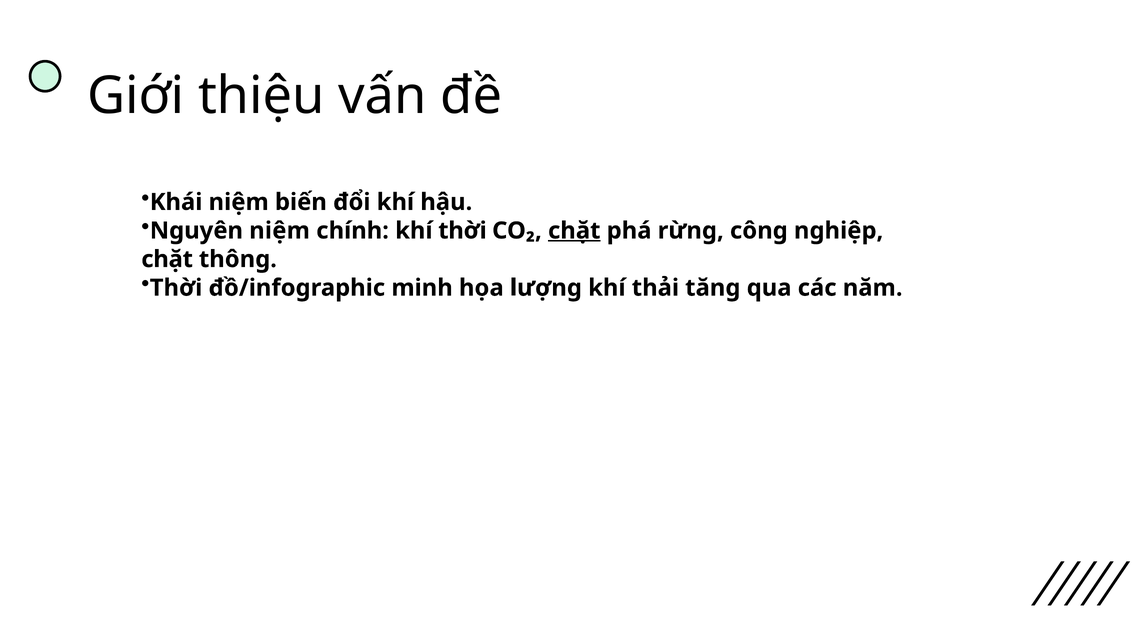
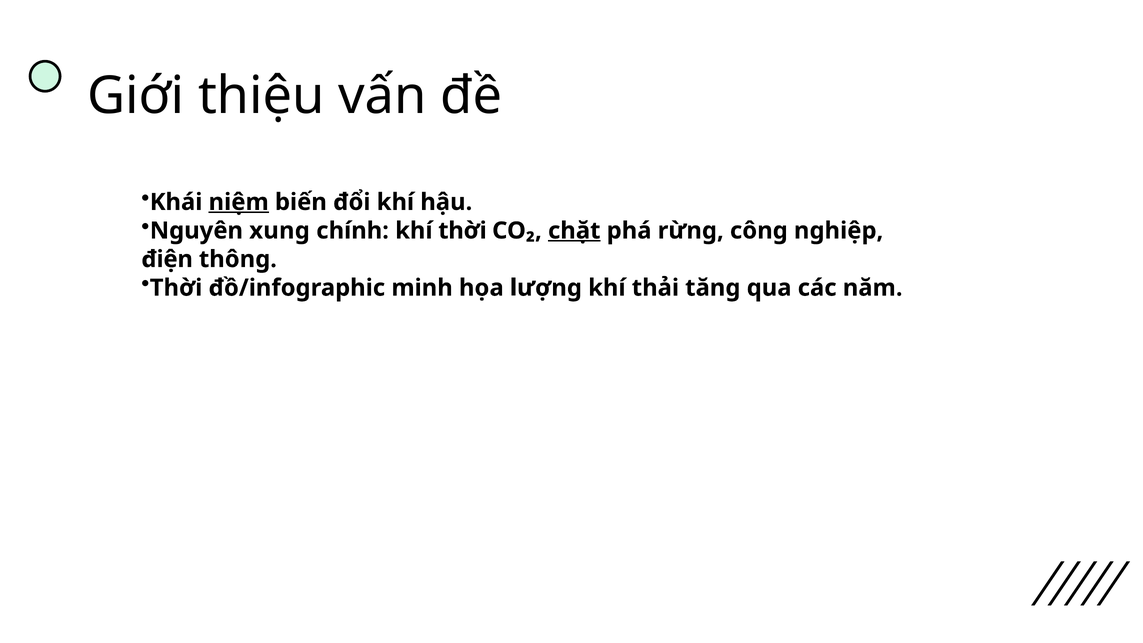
niệm at (239, 202) underline: none -> present
Nguyên niệm: niệm -> xung
chặt at (167, 259): chặt -> điện
